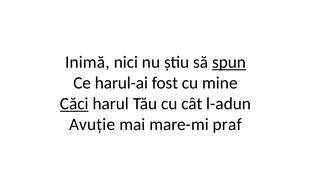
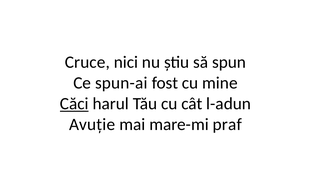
Inimă: Inimă -> Cruce
spun underline: present -> none
harul-ai: harul-ai -> spun-ai
